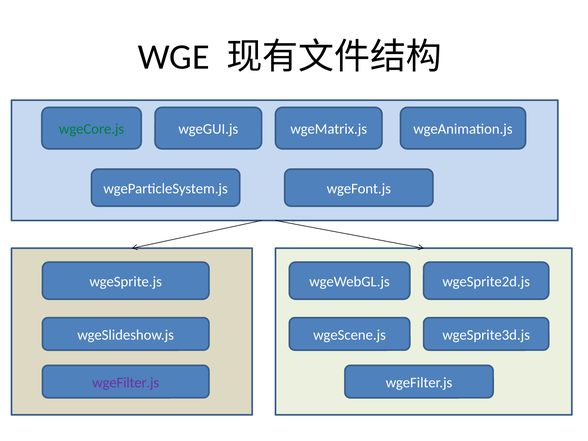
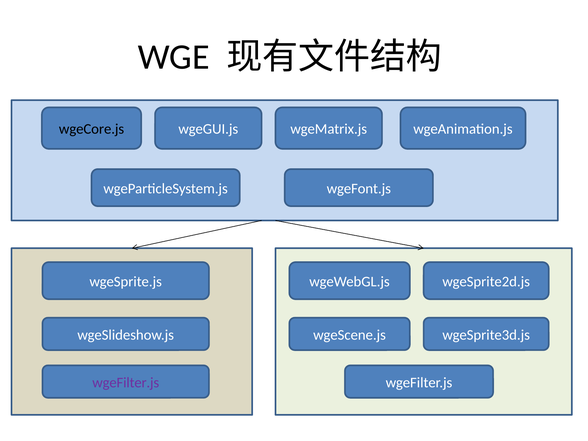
wgeCore.js colour: green -> black
